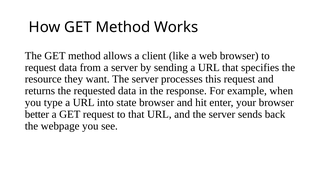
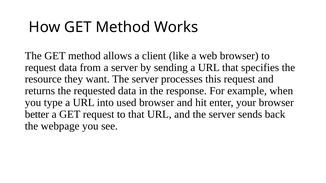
state: state -> used
